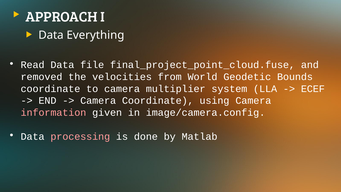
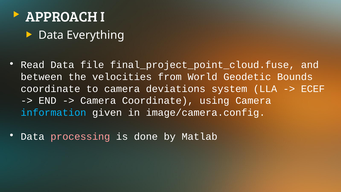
removed: removed -> between
multiplier: multiplier -> deviations
information colour: pink -> light blue
